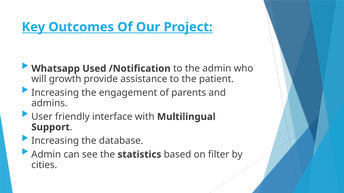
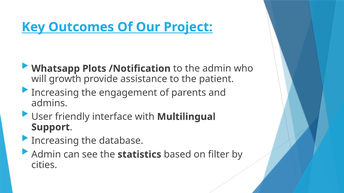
Used: Used -> Plots
